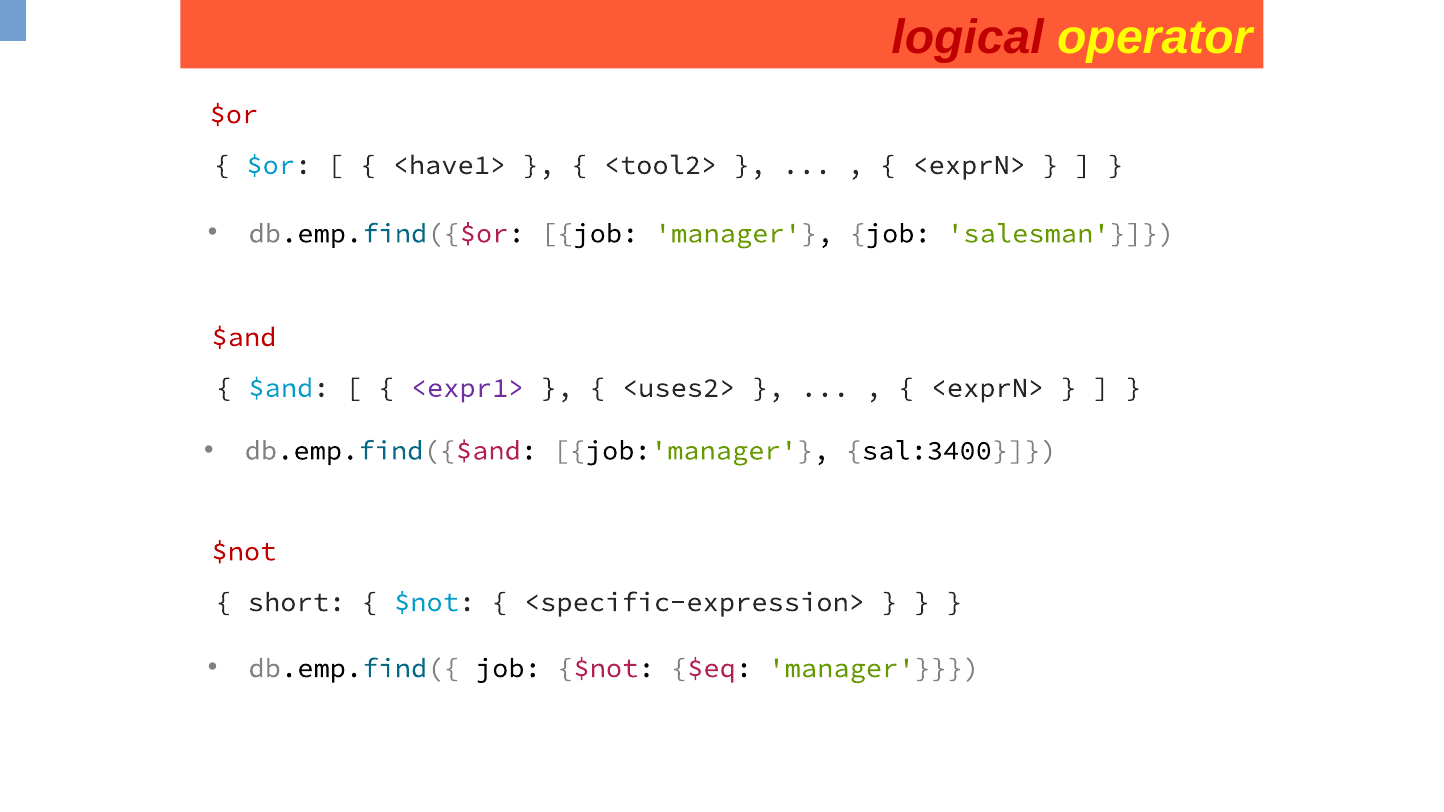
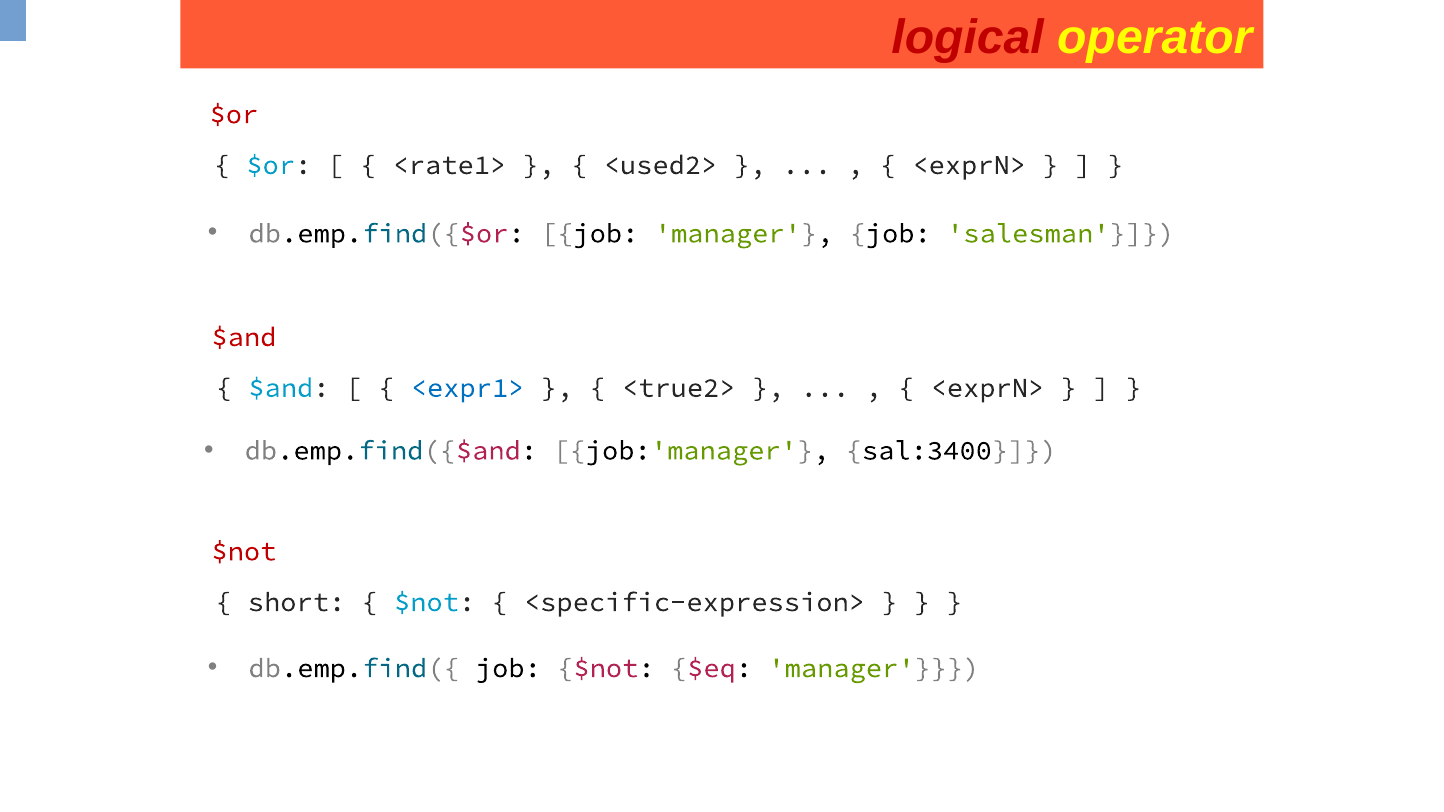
<have1>: <have1> -> <rate1>
<tool2>: <tool2> -> <used2>
<expr1> colour: purple -> blue
<uses2>: <uses2> -> <true2>
